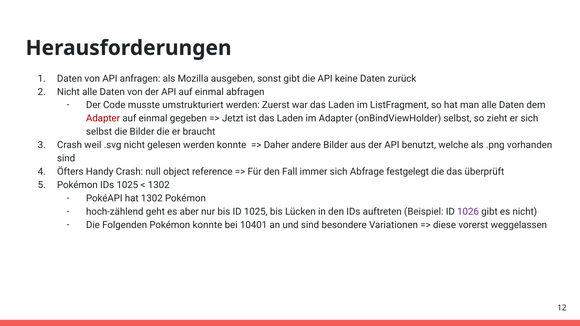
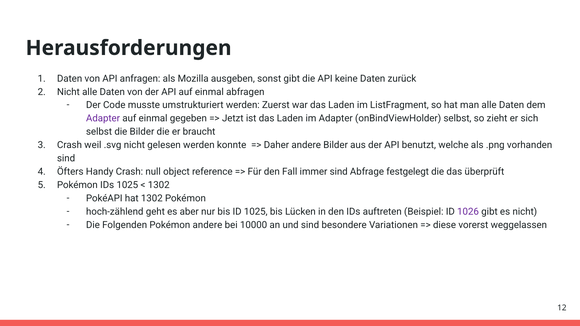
Adapter at (103, 119) colour: red -> purple
immer sich: sich -> sind
Pokémon konnte: konnte -> andere
10401: 10401 -> 10000
